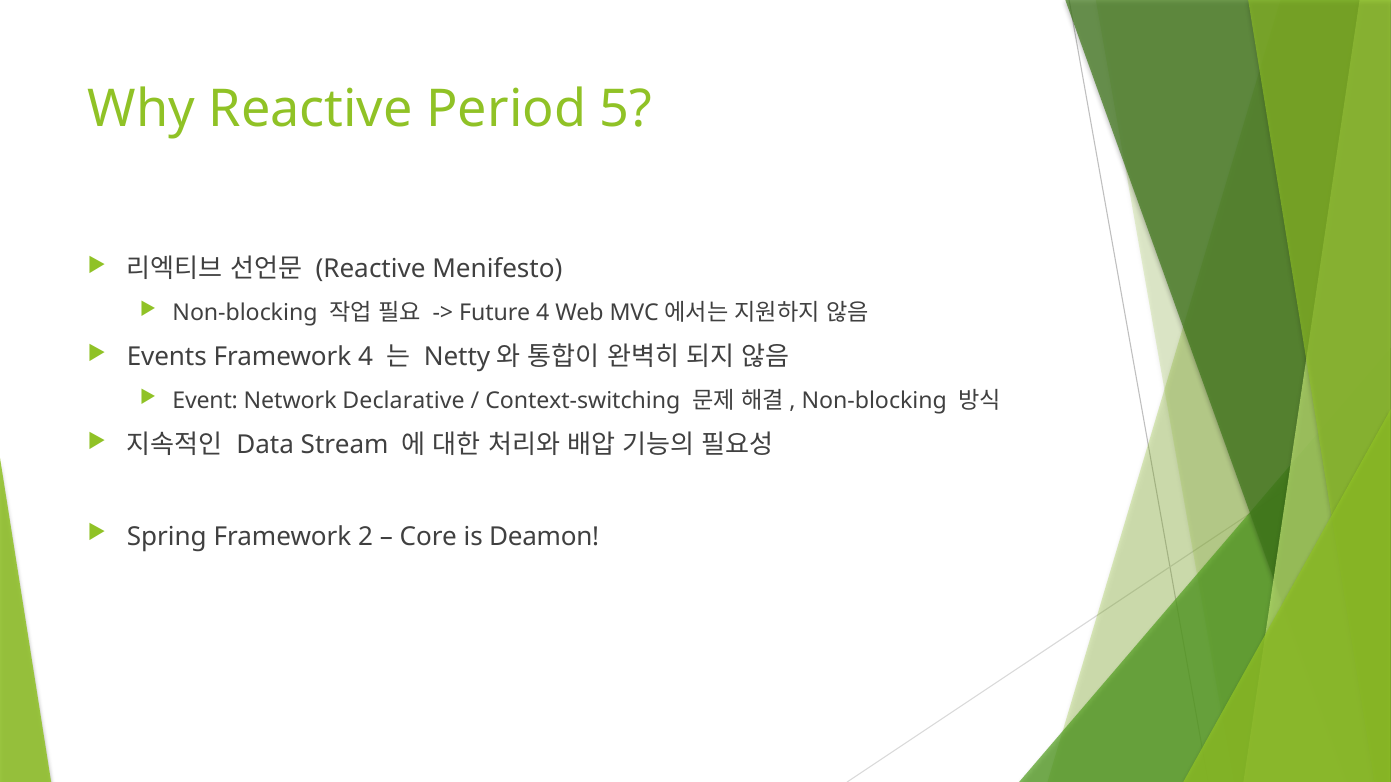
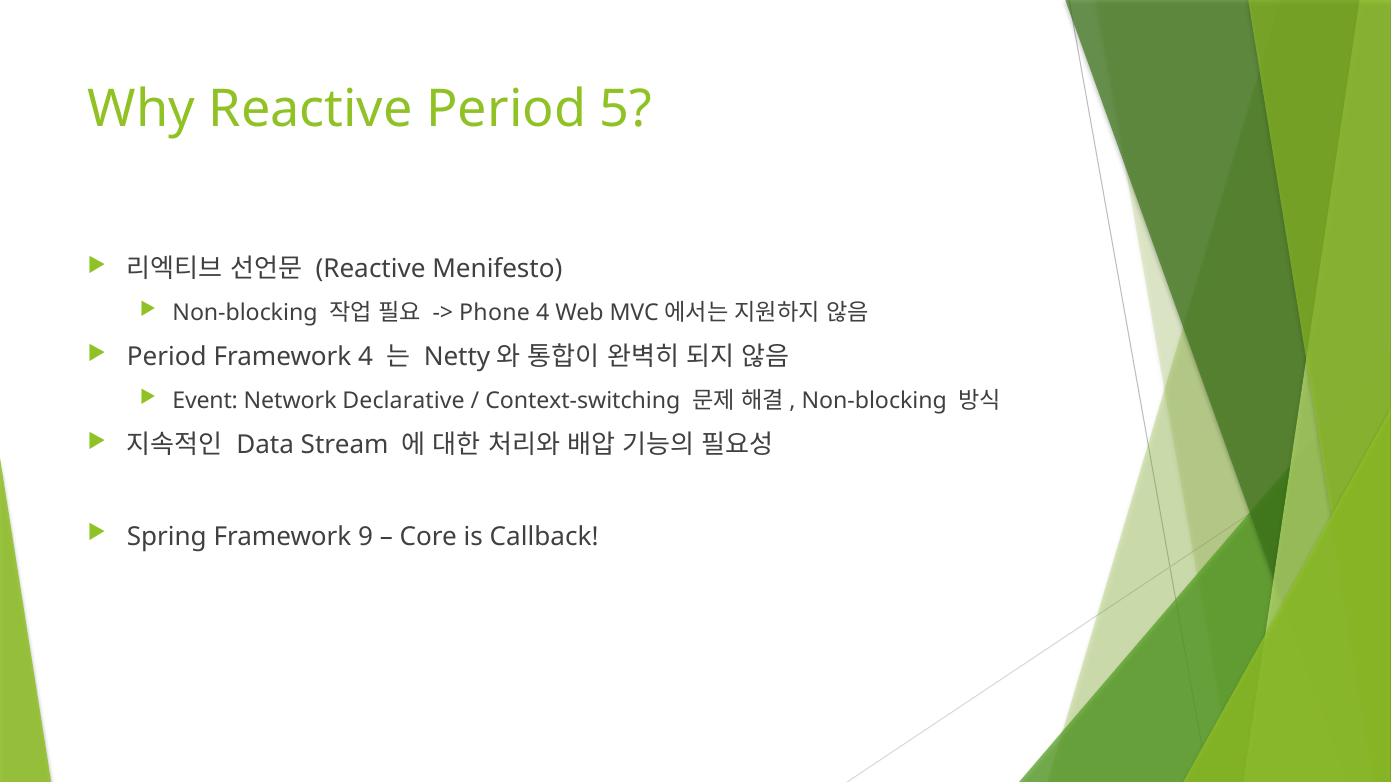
Future: Future -> Phone
Events at (167, 357): Events -> Period
2: 2 -> 9
Deamon: Deamon -> Callback
